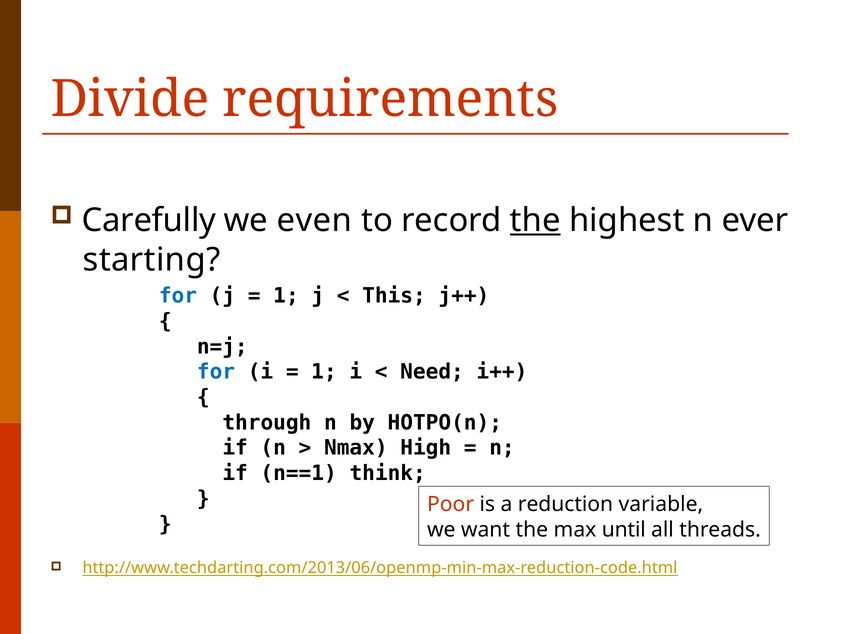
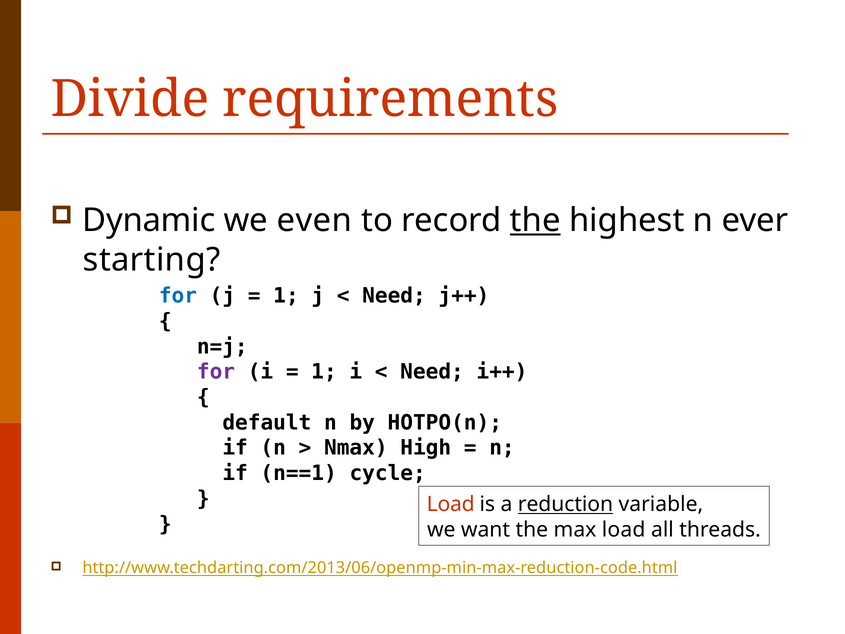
Carefully: Carefully -> Dynamic
This at (394, 296): This -> Need
for at (216, 372) colour: blue -> purple
through: through -> default
think: think -> cycle
Poor at (451, 504): Poor -> Load
reduction underline: none -> present
max until: until -> load
